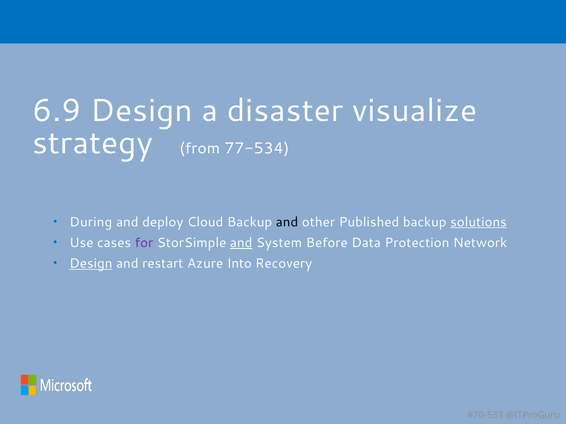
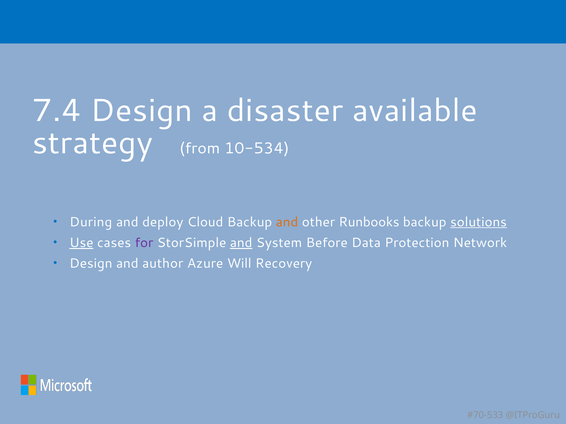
6.9: 6.9 -> 7.4
visualize: visualize -> available
77-534: 77-534 -> 10-534
and at (287, 222) colour: black -> orange
Published: Published -> Runbooks
Use underline: none -> present
Design at (91, 264) underline: present -> none
restart: restart -> author
Into: Into -> Will
